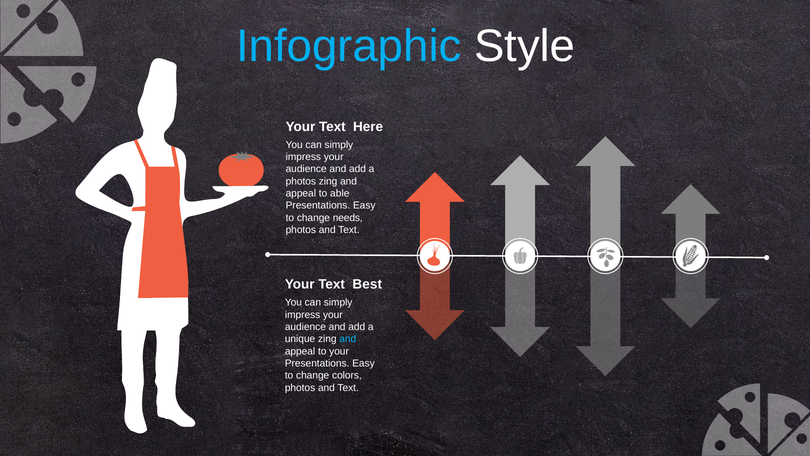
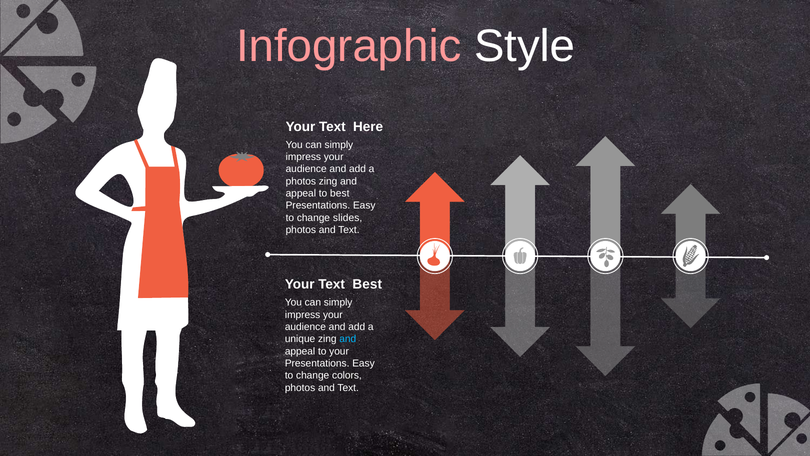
Infographic colour: light blue -> pink
to able: able -> best
needs: needs -> slides
